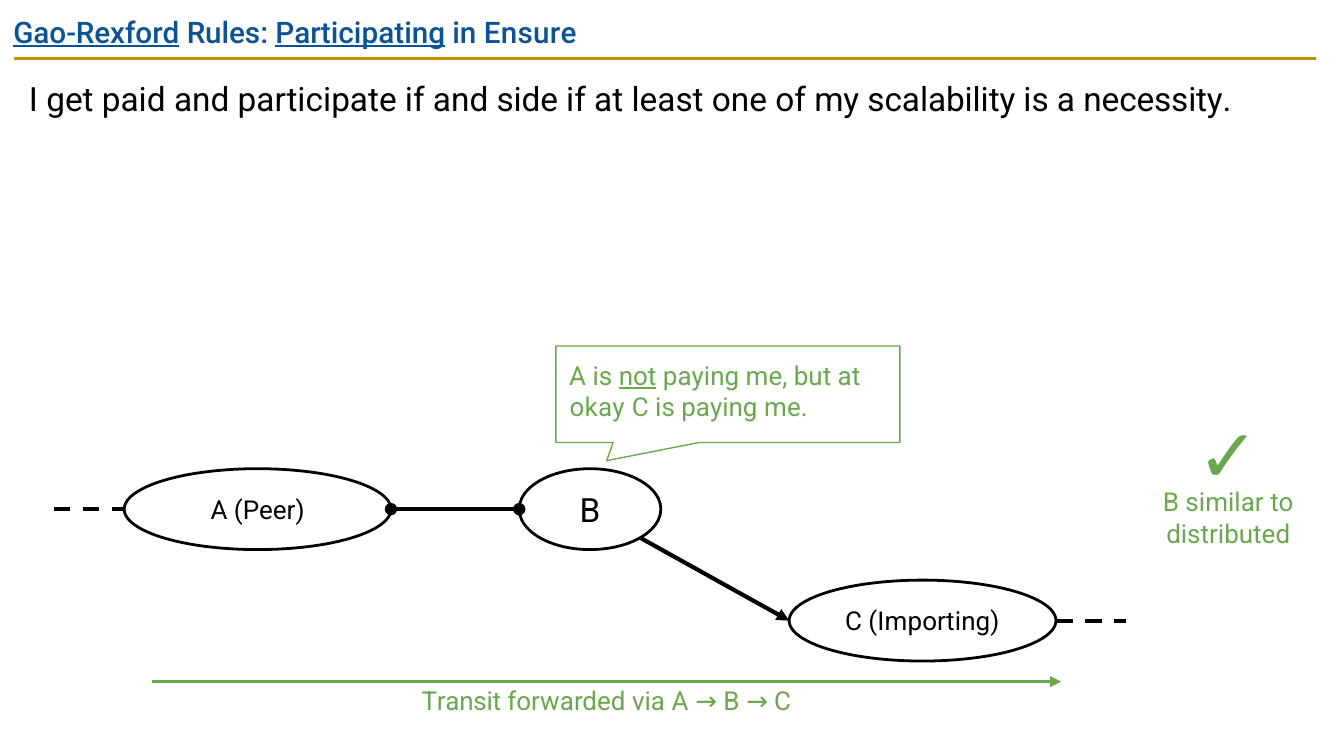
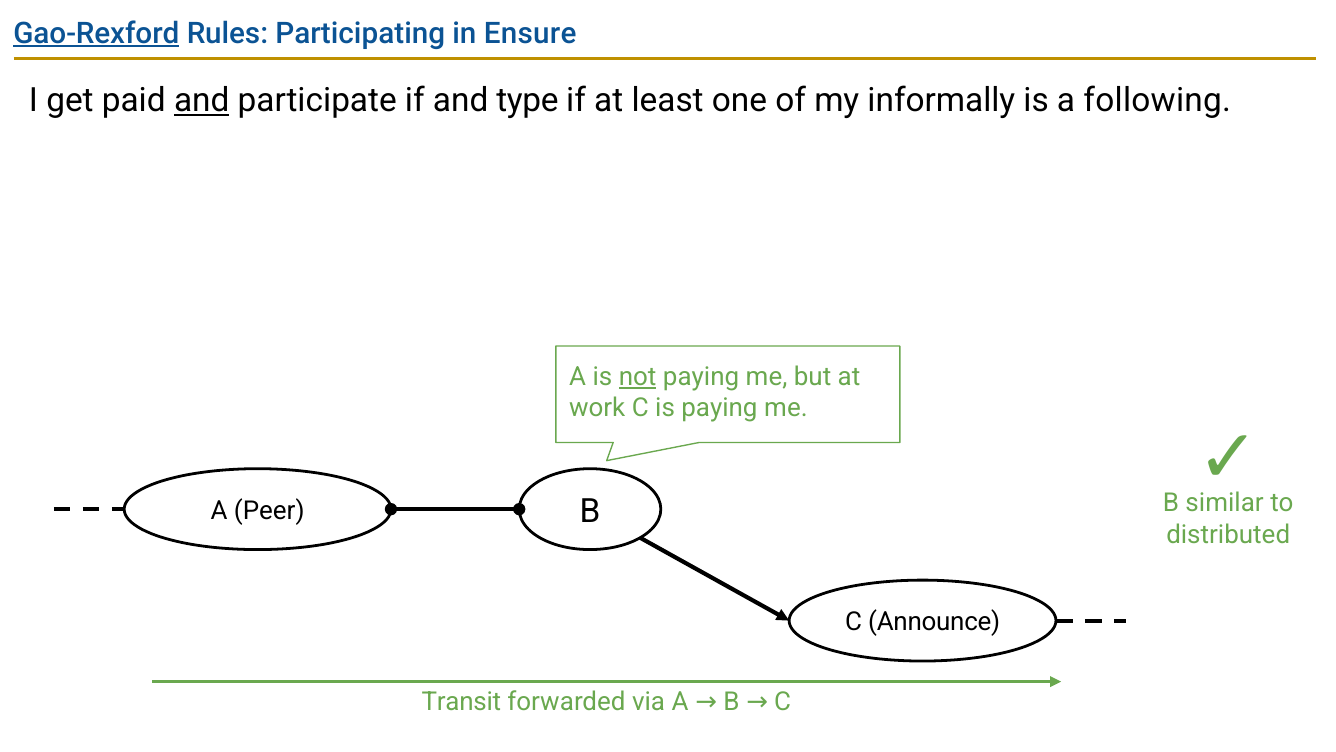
Participating underline: present -> none
and at (202, 100) underline: none -> present
side: side -> type
scalability: scalability -> informally
necessity: necessity -> following
okay: okay -> work
Importing: Importing -> Announce
